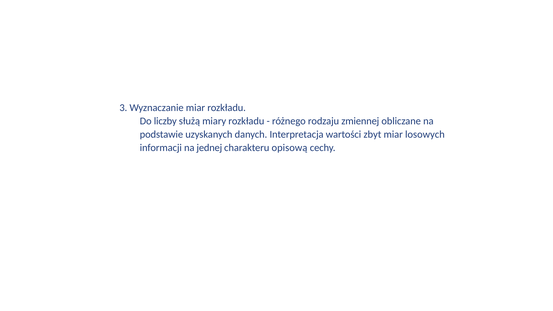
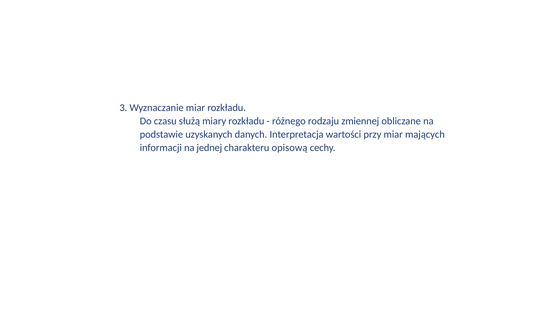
liczby: liczby -> czasu
zbyt: zbyt -> przy
losowych: losowych -> mających
